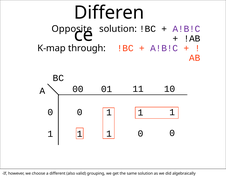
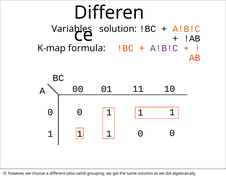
Opposite: Opposite -> Variables
A!B!C at (187, 29) colour: purple -> orange
through: through -> formula
